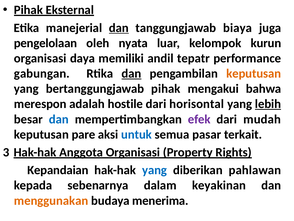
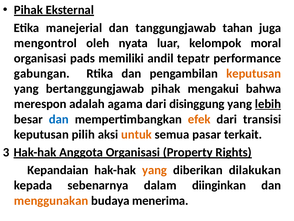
dan at (119, 28) underline: present -> none
biaya: biaya -> tahan
pengelolaan: pengelolaan -> mengontrol
kurun: kurun -> moral
daya: daya -> pads
dan at (131, 73) underline: present -> none
hostile: hostile -> agama
horisontal: horisontal -> disinggung
efek colour: purple -> orange
mudah: mudah -> transisi
pare: pare -> pilih
untuk colour: blue -> orange
yang at (155, 170) colour: blue -> orange
pahlawan: pahlawan -> dilakukan
keyakinan: keyakinan -> diinginkan
